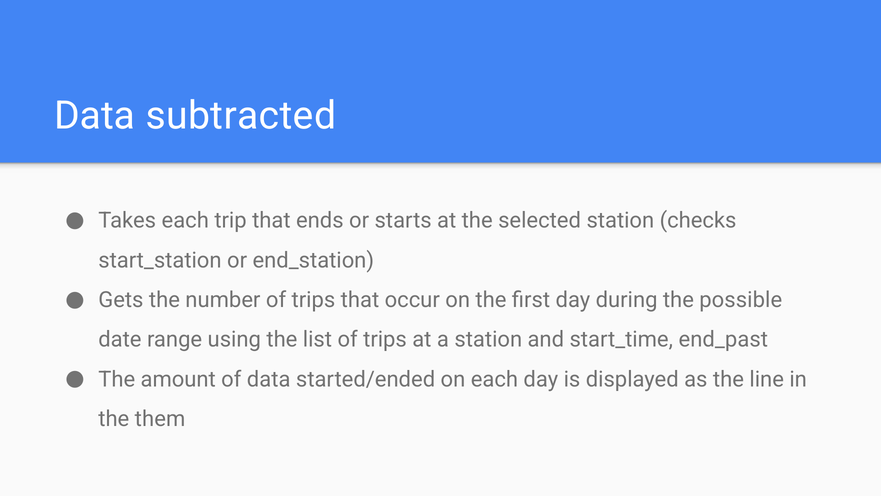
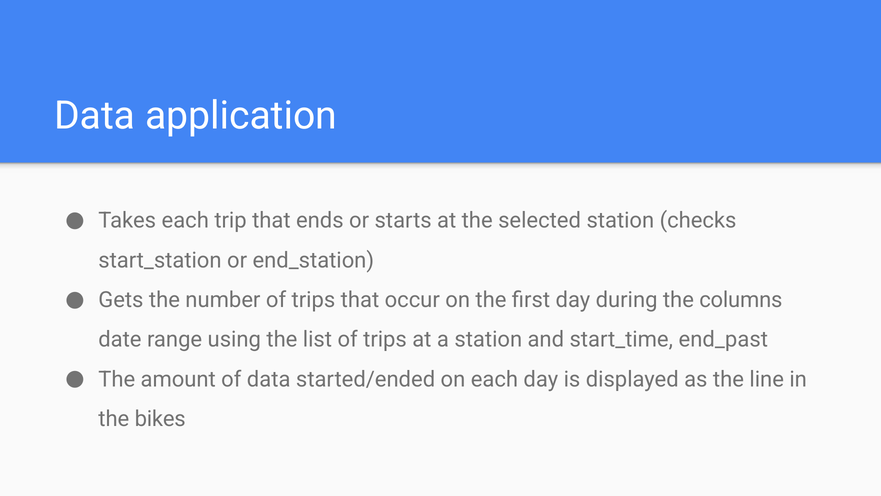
subtracted: subtracted -> application
possible: possible -> columns
them: them -> bikes
